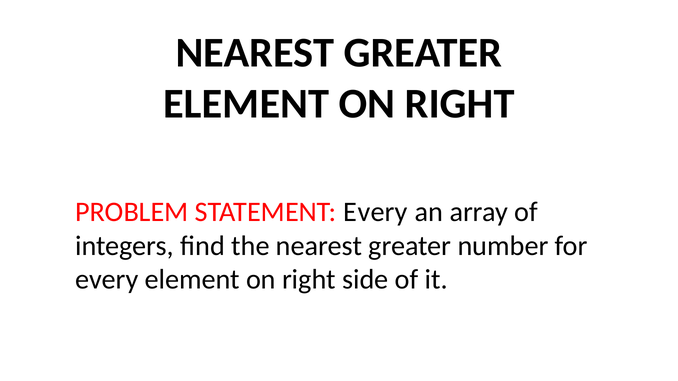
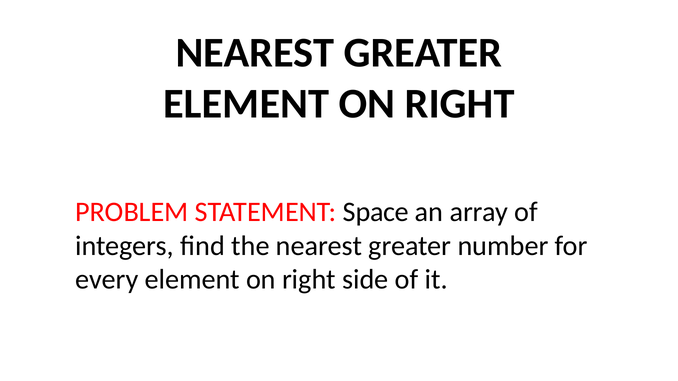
STATEMENT Every: Every -> Space
